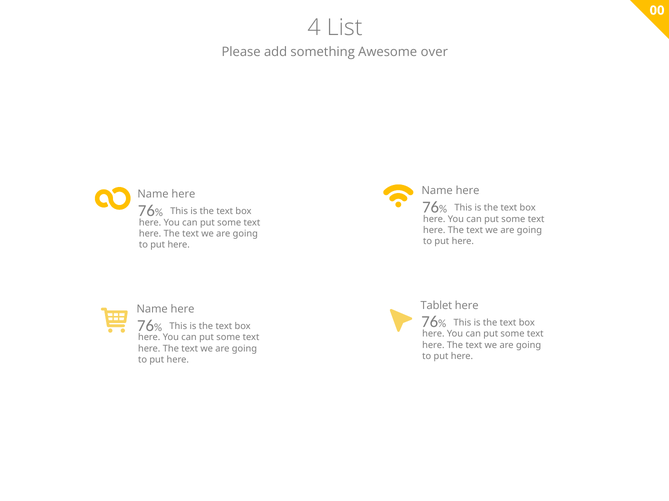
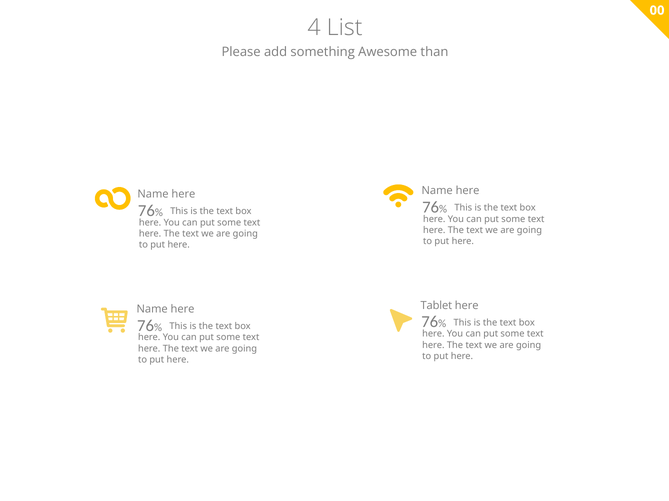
over: over -> than
